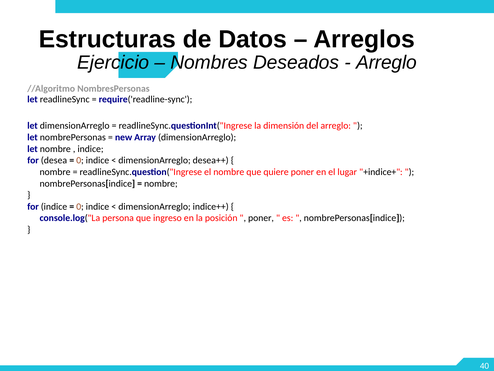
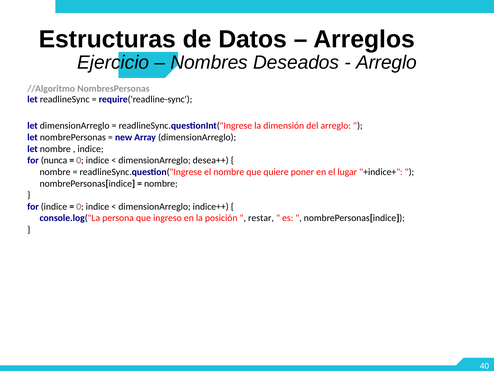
desea: desea -> nunca
poner at (261, 218): poner -> restar
